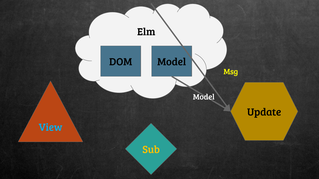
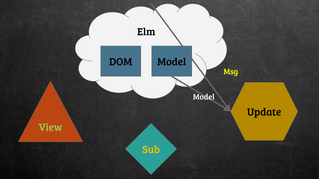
View colour: light blue -> light green
